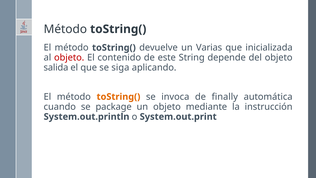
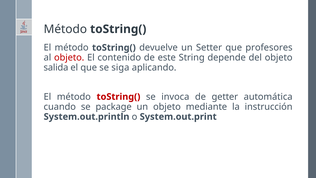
Varias: Varias -> Setter
inicializada: inicializada -> profesores
toString( at (118, 97) colour: orange -> red
finally: finally -> getter
